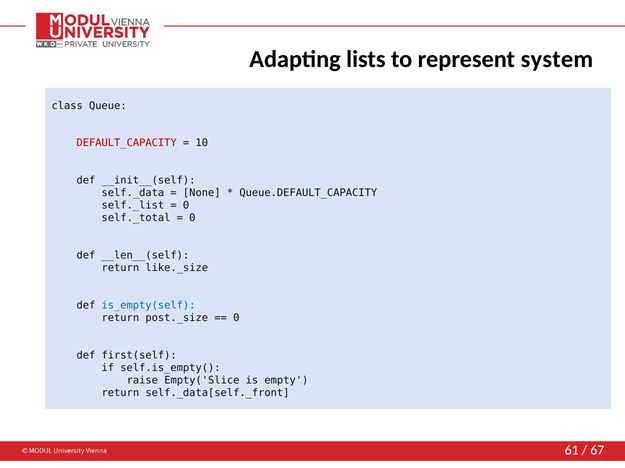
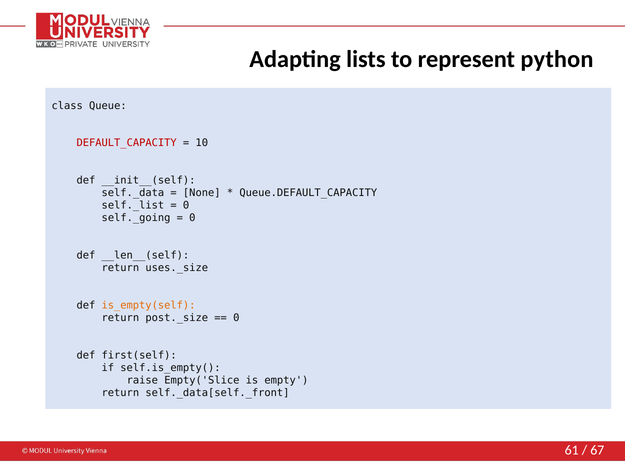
system: system -> python
self._total: self._total -> self._going
like._size: like._size -> uses._size
is_empty(self colour: blue -> orange
